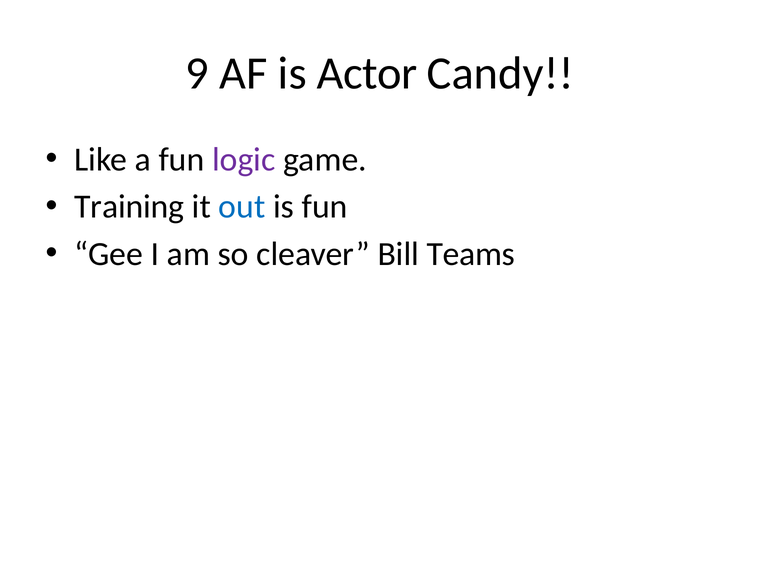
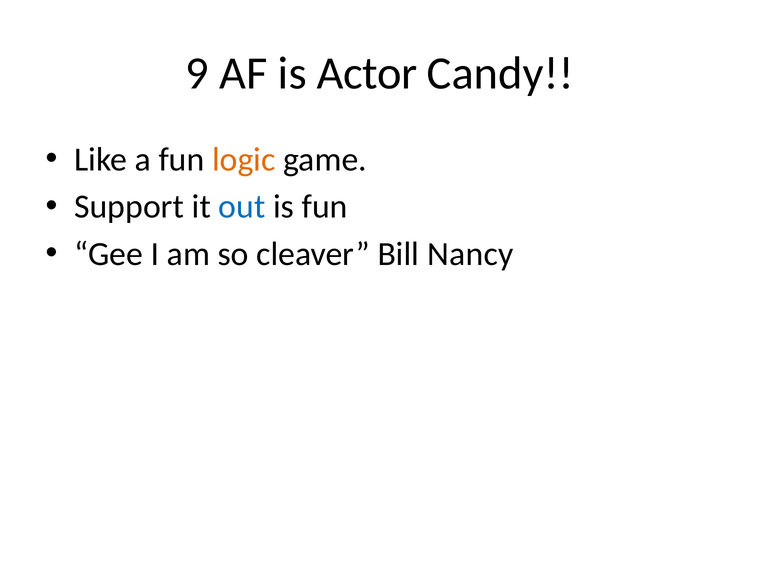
logic colour: purple -> orange
Training: Training -> Support
Teams: Teams -> Nancy
